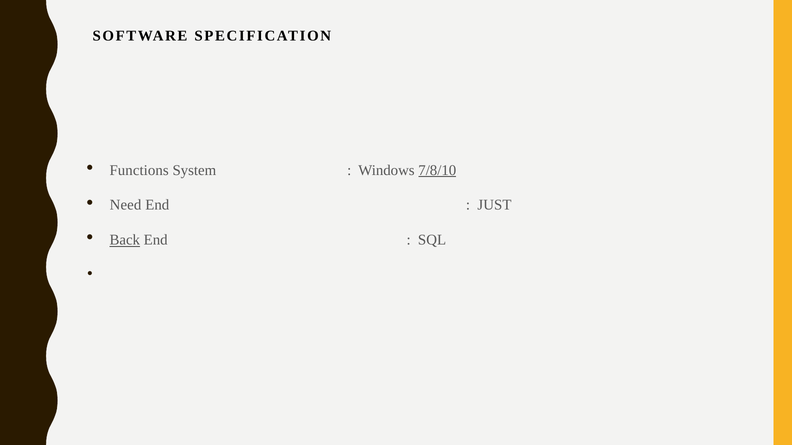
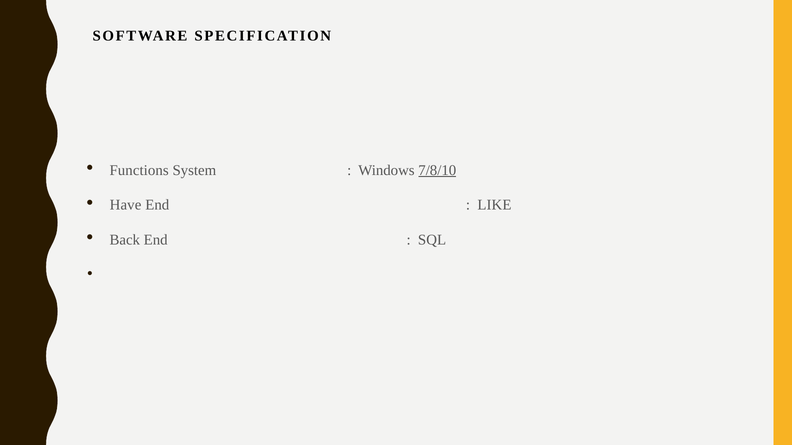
Need: Need -> Have
JUST: JUST -> LIKE
Back underline: present -> none
